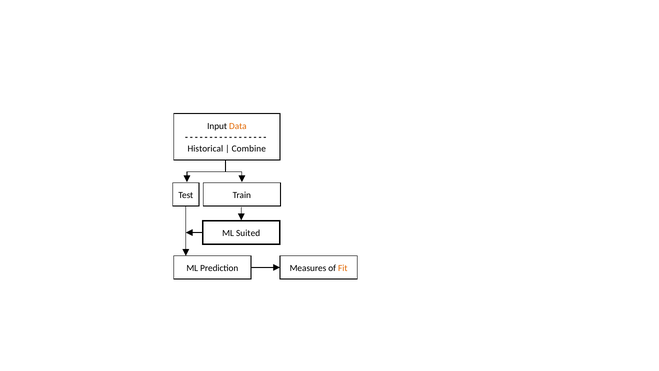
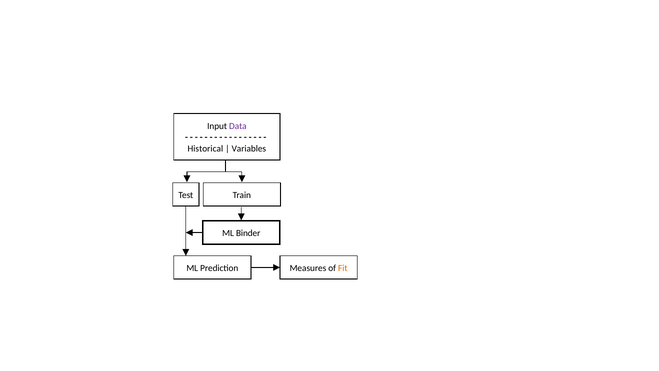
Data colour: orange -> purple
Combine: Combine -> Variables
Suited: Suited -> Binder
